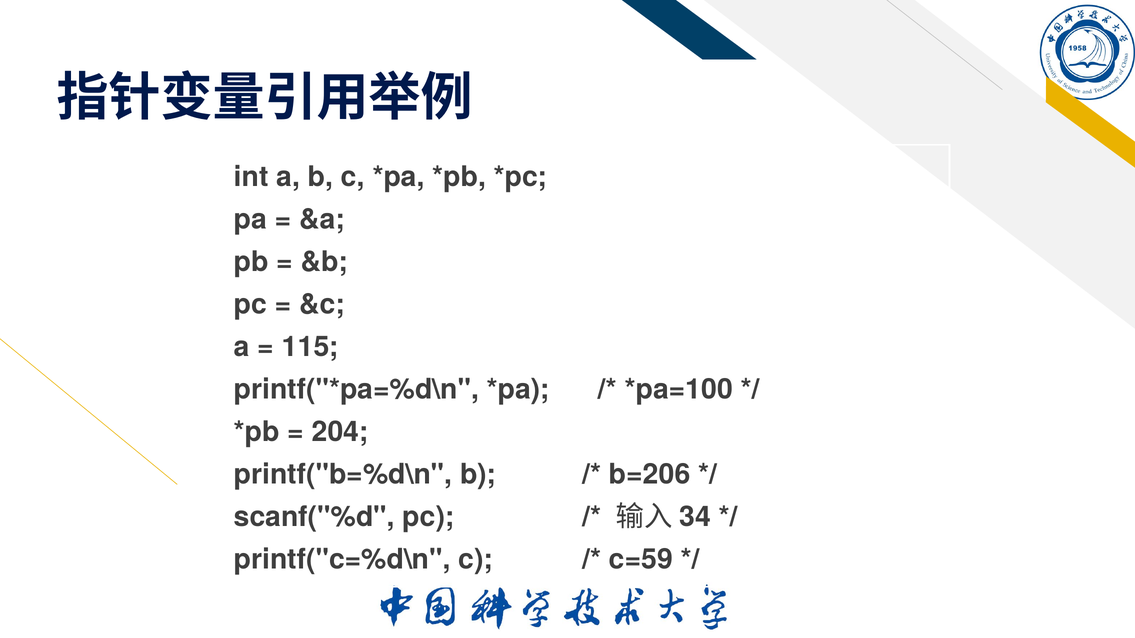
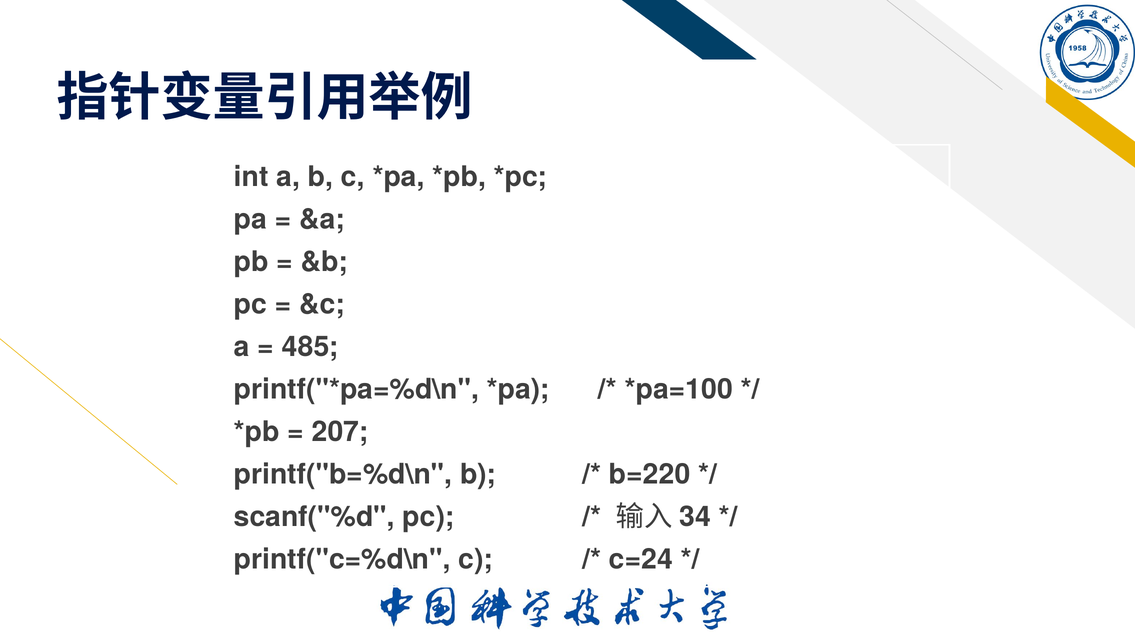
115: 115 -> 485
204: 204 -> 207
b=206: b=206 -> b=220
c=59: c=59 -> c=24
